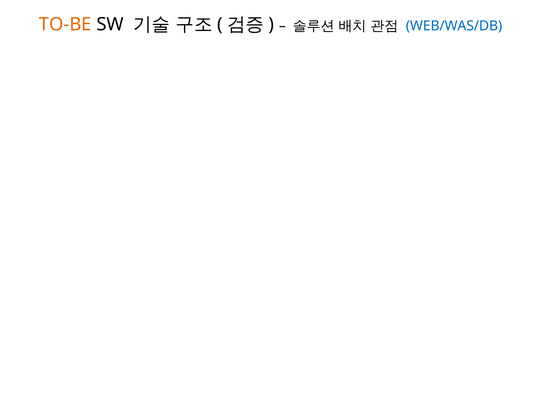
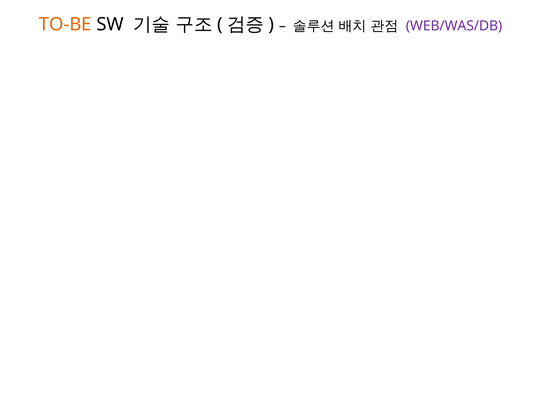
WEB/WAS/DB colour: blue -> purple
